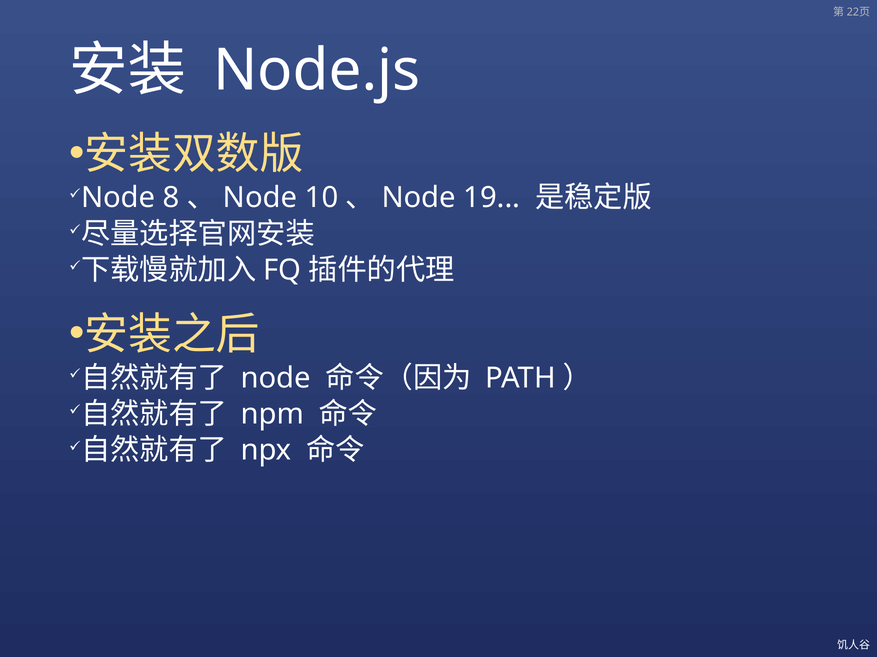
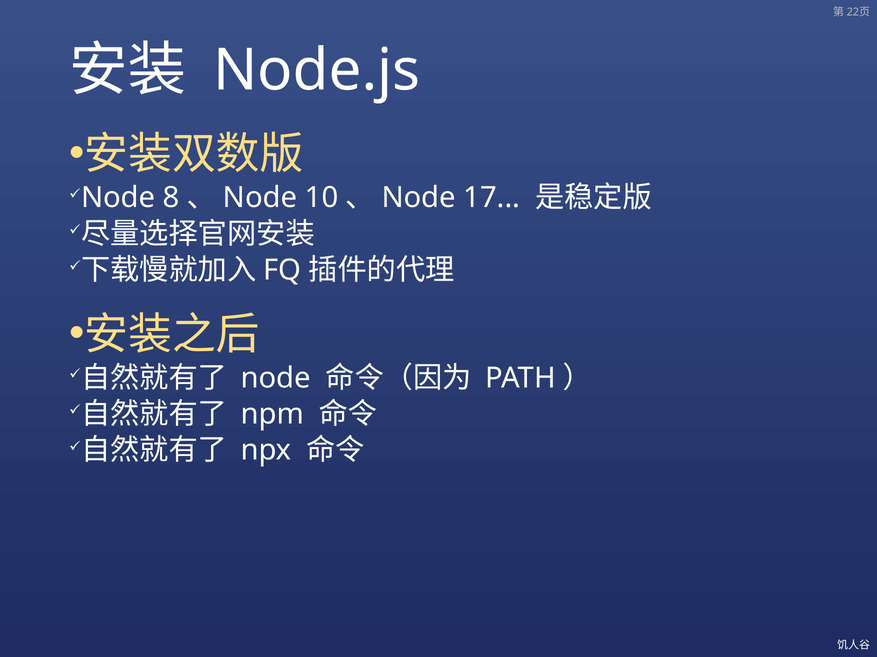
19: 19 -> 17
